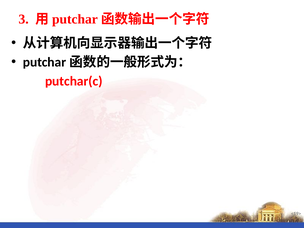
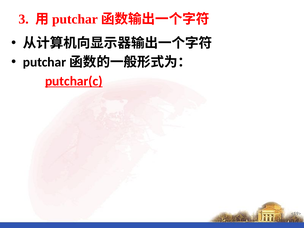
putchar(c underline: none -> present
